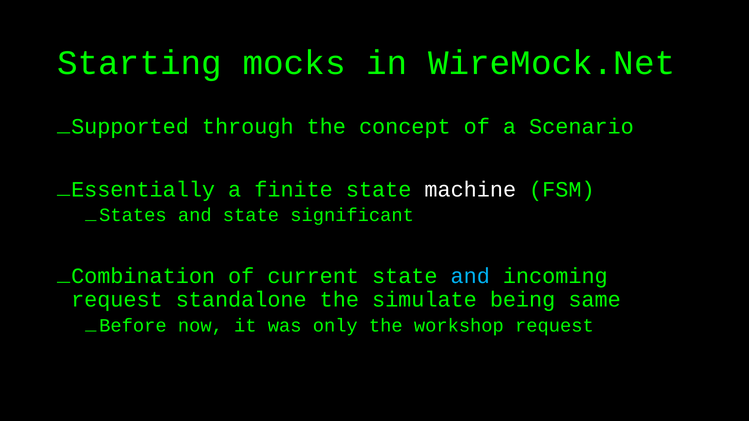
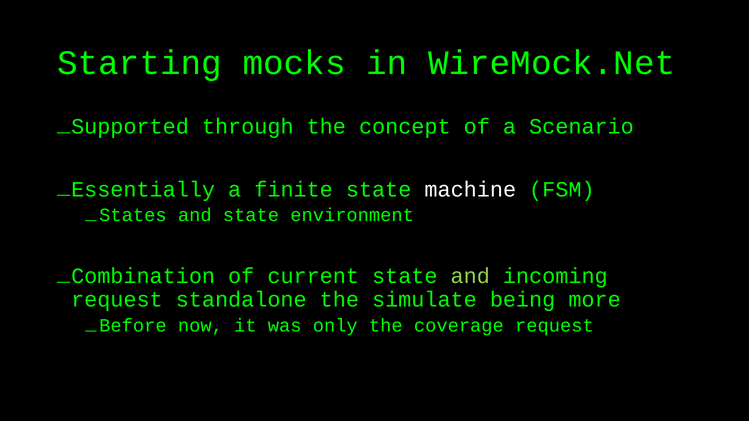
significant: significant -> environment
and at (470, 276) colour: light blue -> light green
same: same -> more
workshop: workshop -> coverage
